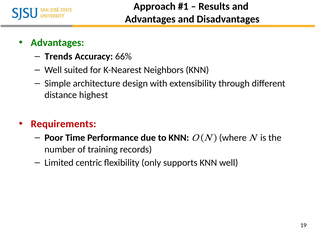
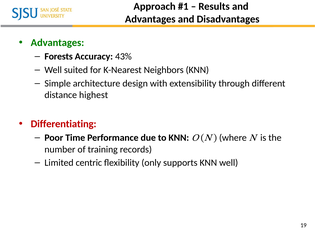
Trends: Trends -> Forests
66%: 66% -> 43%
Requirements: Requirements -> Differentiating
